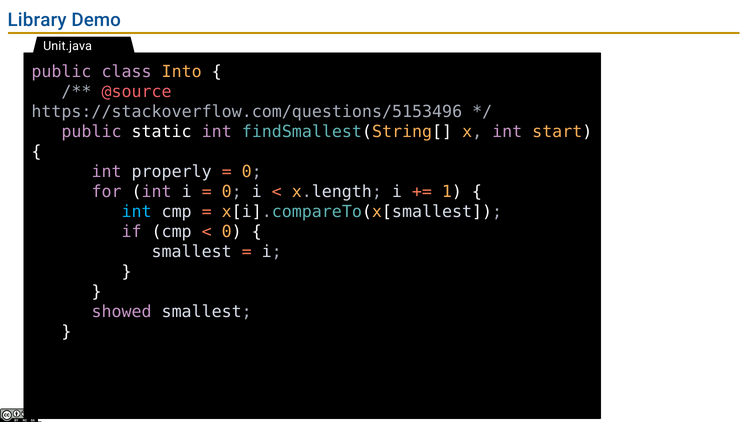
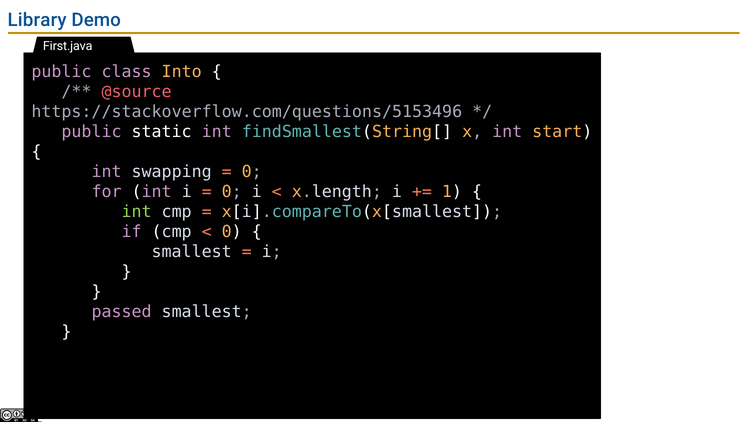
Unit.java: Unit.java -> First.java
properly: properly -> swapping
int at (137, 212) colour: light blue -> light green
showed: showed -> passed
